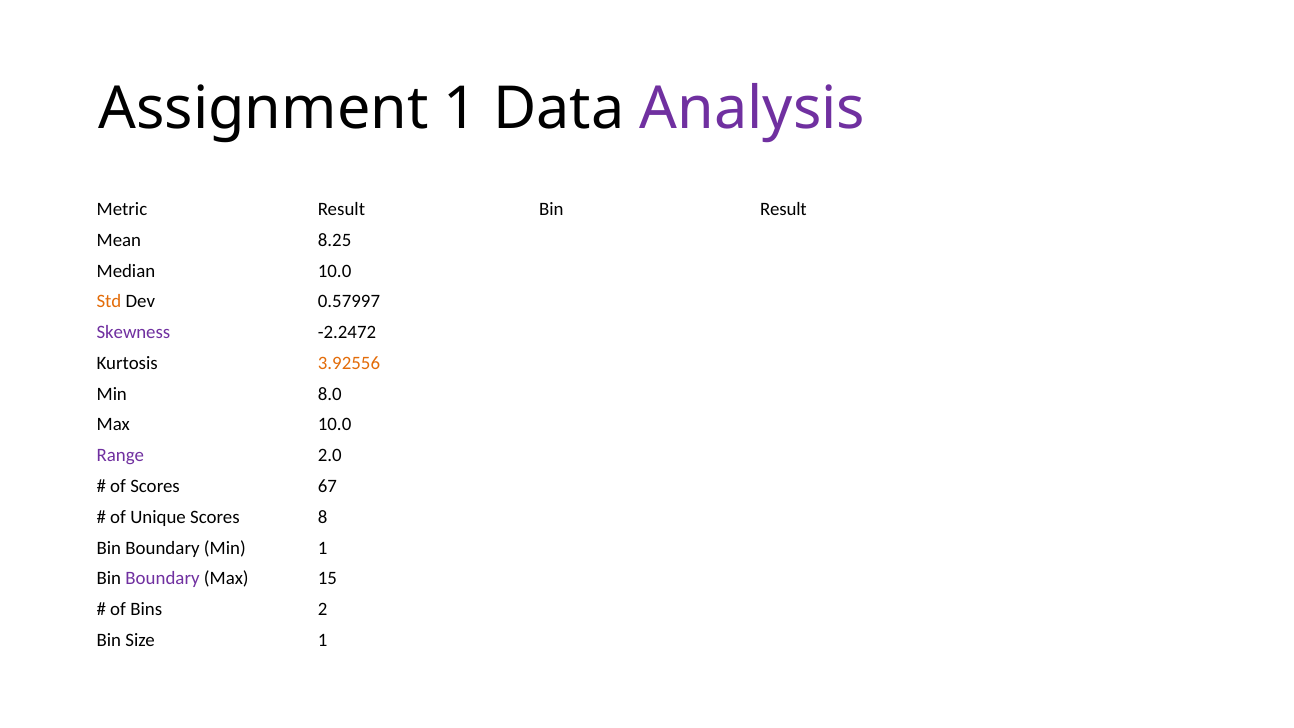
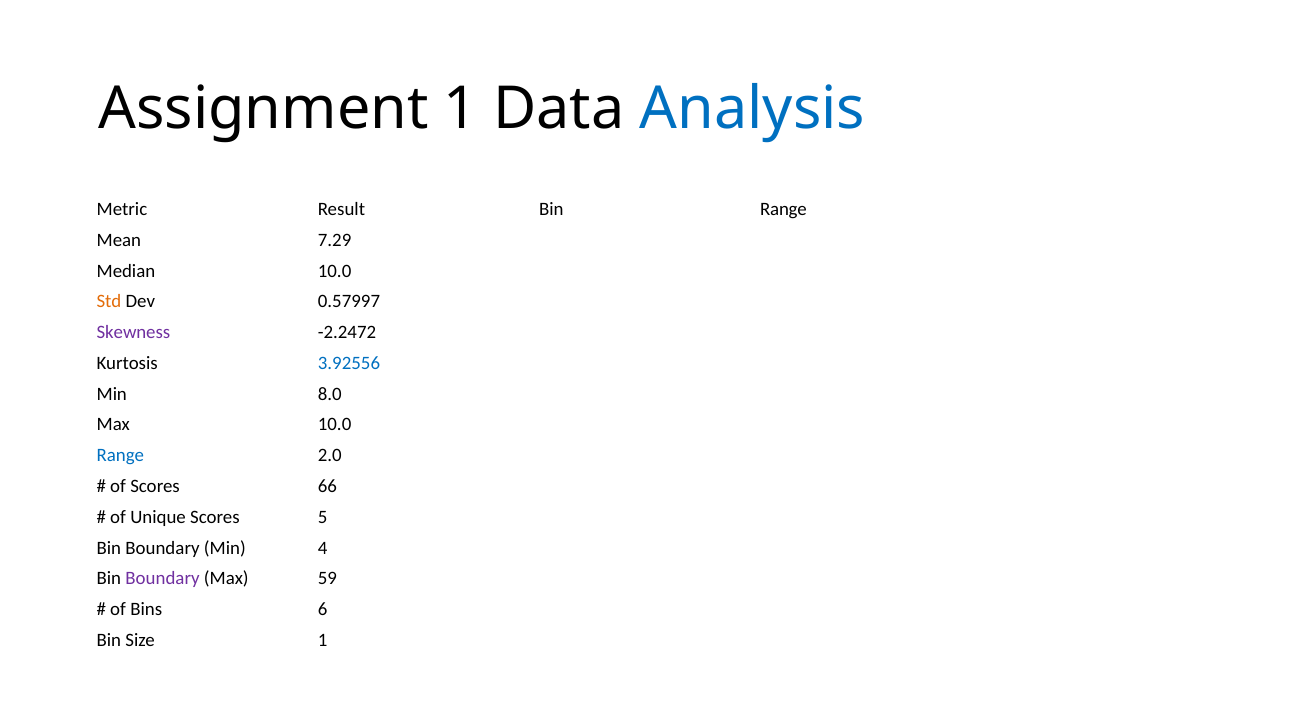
Analysis colour: purple -> blue
Bin Result: Result -> Range
8.25: 8.25 -> 7.29
3.92556 colour: orange -> blue
Range at (120, 455) colour: purple -> blue
67: 67 -> 66
8: 8 -> 5
Min 1: 1 -> 4
15: 15 -> 59
2: 2 -> 6
